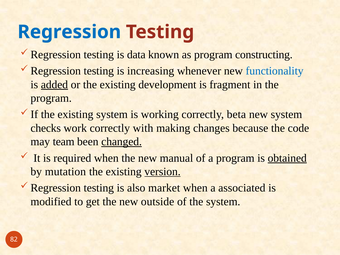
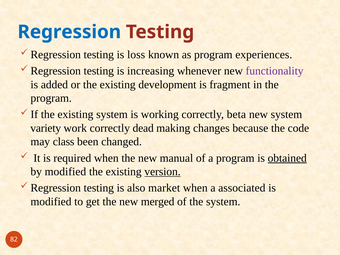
data: data -> loss
constructing: constructing -> experiences
functionality colour: blue -> purple
added underline: present -> none
checks: checks -> variety
with: with -> dead
team: team -> class
changed underline: present -> none
by mutation: mutation -> modified
outside: outside -> merged
